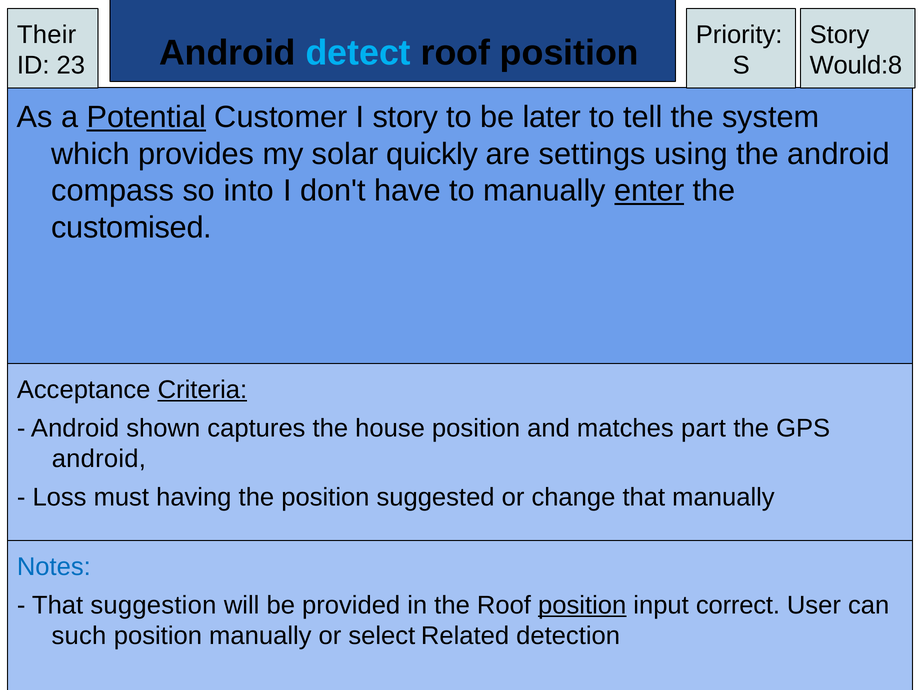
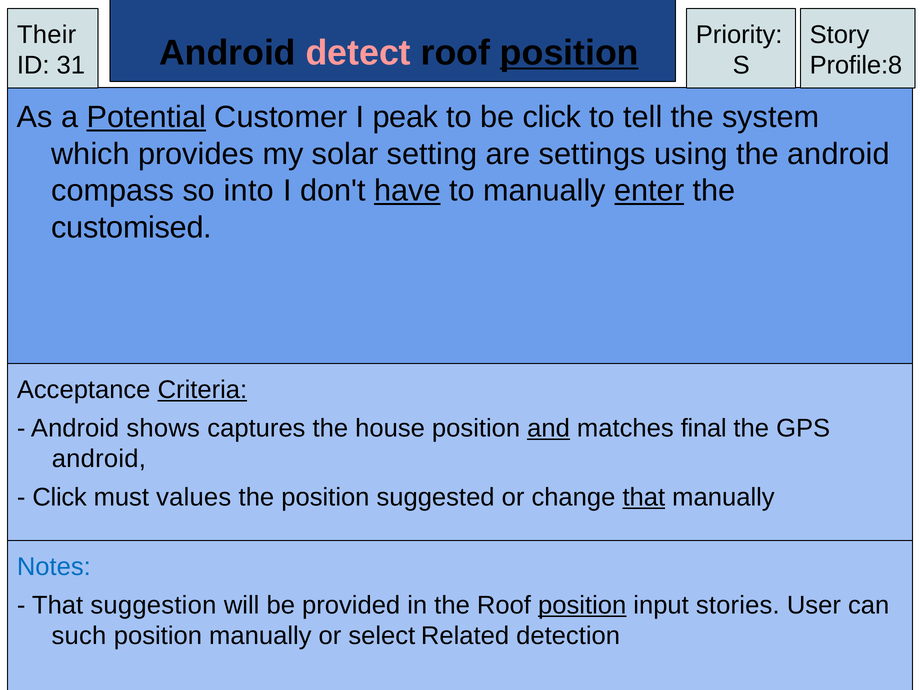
detect colour: light blue -> pink
position at (569, 53) underline: none -> present
23: 23 -> 31
Would:8: Would:8 -> Profile:8
I story: story -> peak
be later: later -> click
quickly: quickly -> setting
have underline: none -> present
shown: shown -> shows
and underline: none -> present
part: part -> final
Loss at (59, 497): Loss -> Click
having: having -> values
that at (644, 497) underline: none -> present
correct: correct -> stories
